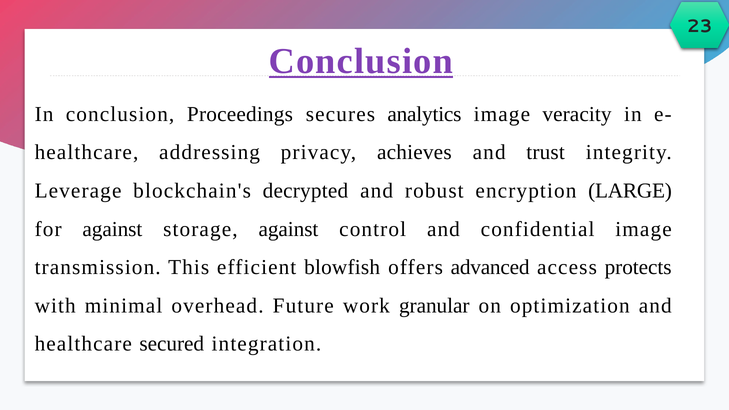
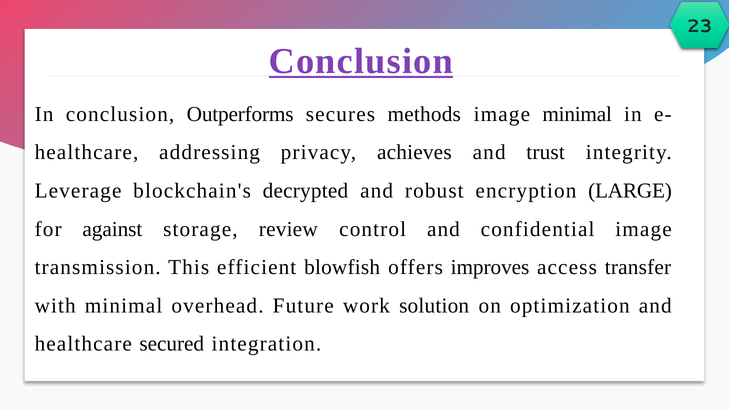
Proceedings: Proceedings -> Outperforms
analytics: analytics -> methods
image veracity: veracity -> minimal
storage against: against -> review
advanced: advanced -> improves
protects: protects -> transfer
granular: granular -> solution
